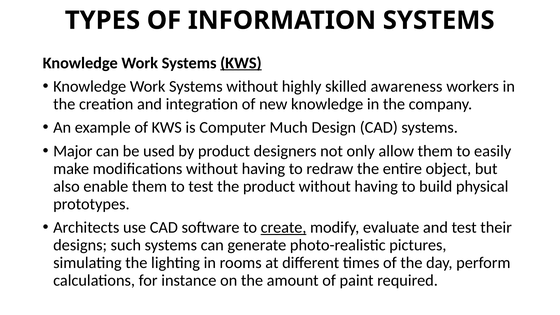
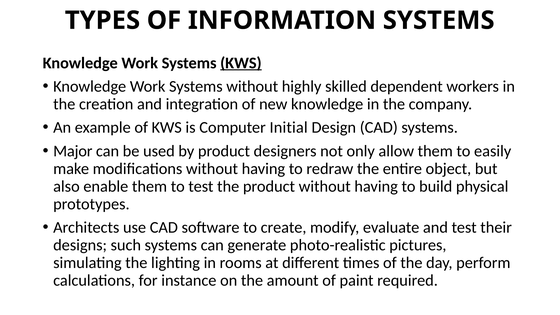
awareness: awareness -> dependent
Much: Much -> Initial
create underline: present -> none
